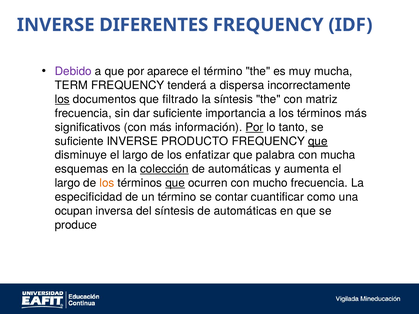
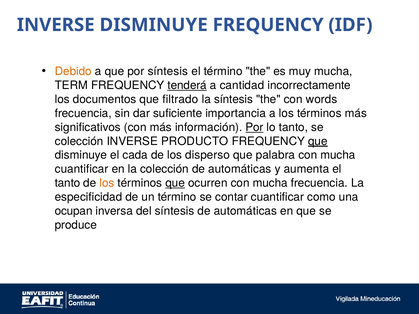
INVERSE DIFERENTES: DIFERENTES -> DISMINUYE
Debido colour: purple -> orange
por aparece: aparece -> síntesis
tenderá underline: none -> present
dispersa: dispersa -> cantidad
los at (62, 99) underline: present -> none
matriz: matriz -> words
suficiente at (79, 141): suficiente -> colección
disminuye el largo: largo -> cada
enfatizar: enfatizar -> disperso
esquemas at (82, 169): esquemas -> cuantificar
colección at (164, 169) underline: present -> none
largo at (68, 183): largo -> tanto
ocurren con mucho: mucho -> mucha
